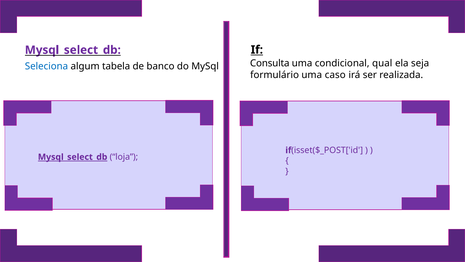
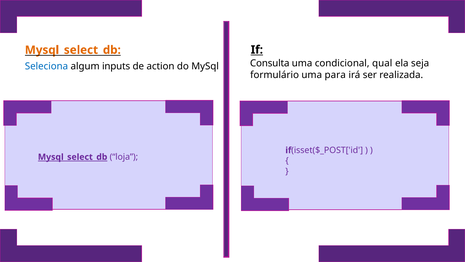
Mysql_select_db at (73, 50) colour: purple -> orange
tabela: tabela -> inputs
banco: banco -> action
caso: caso -> para
